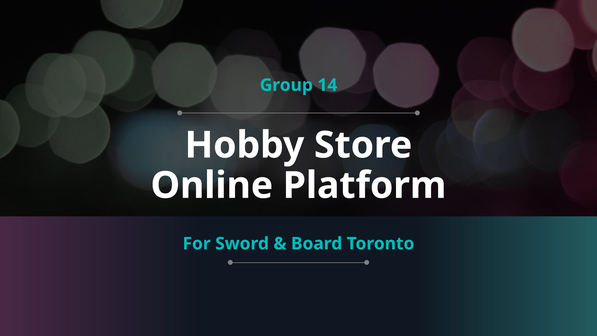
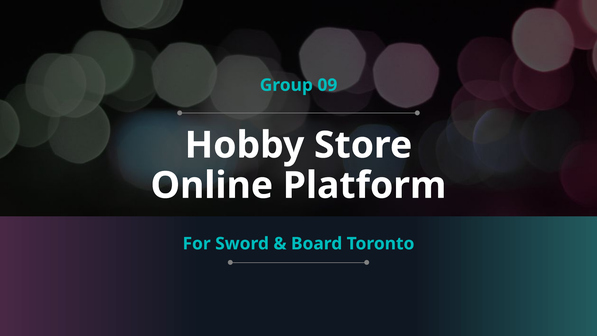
14: 14 -> 09
